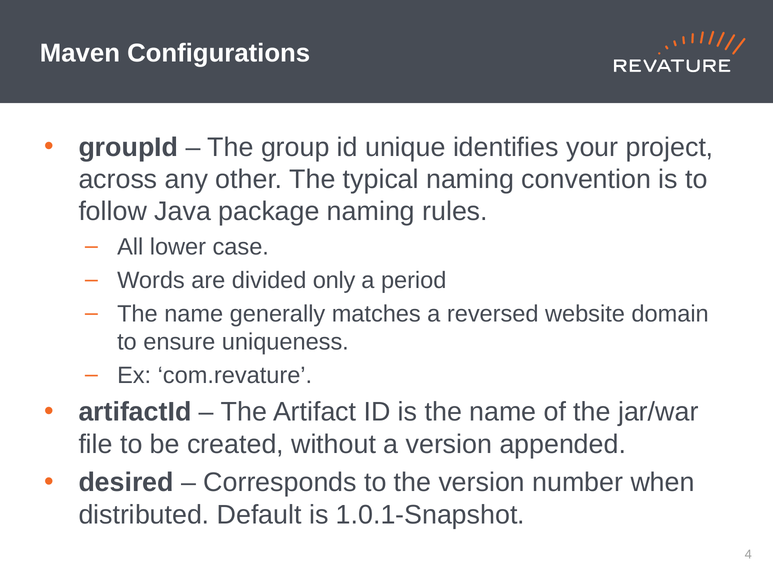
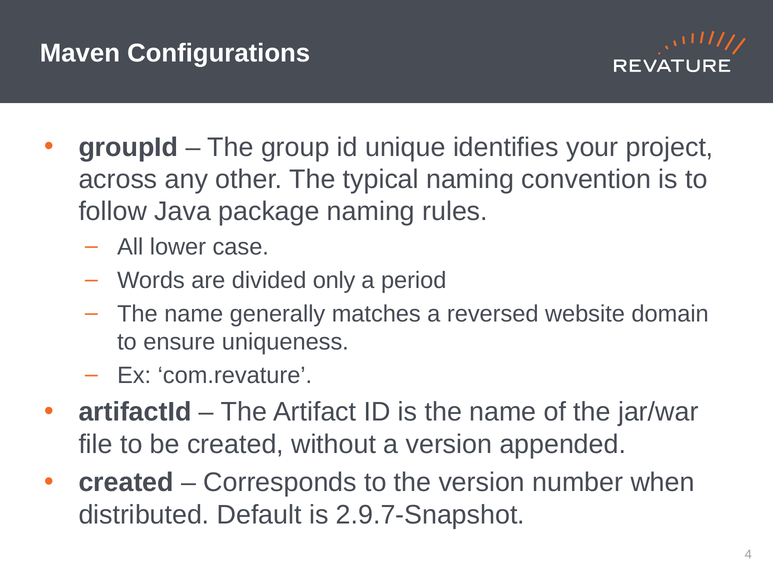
desired at (126, 482): desired -> created
1.0.1-Snapshot: 1.0.1-Snapshot -> 2.9.7-Snapshot
